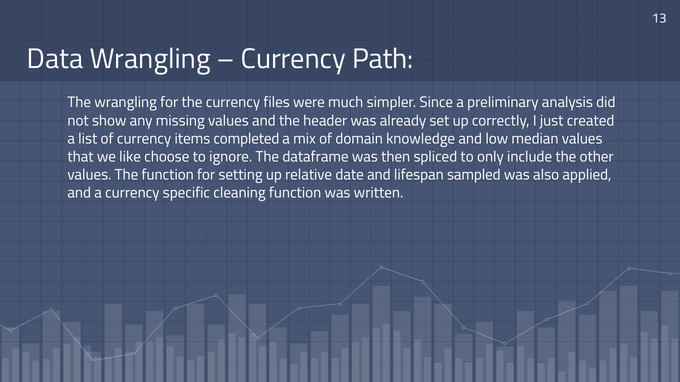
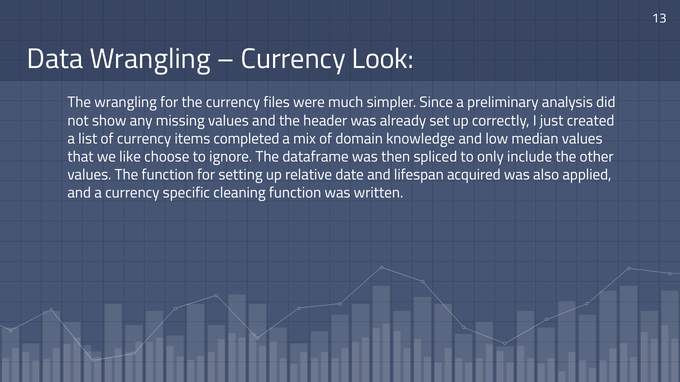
Path: Path -> Look
sampled: sampled -> acquired
